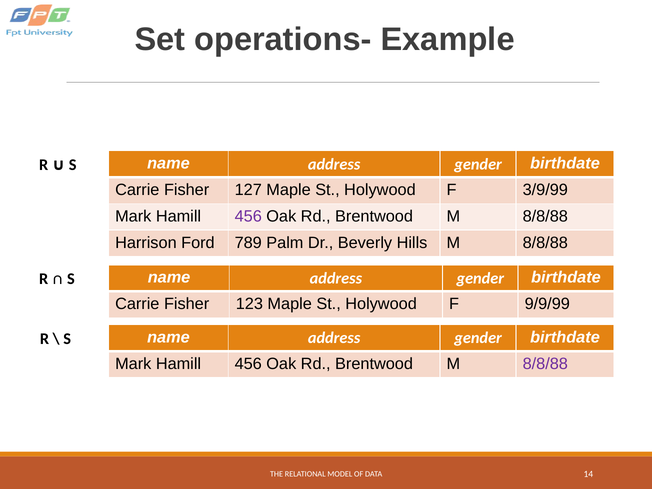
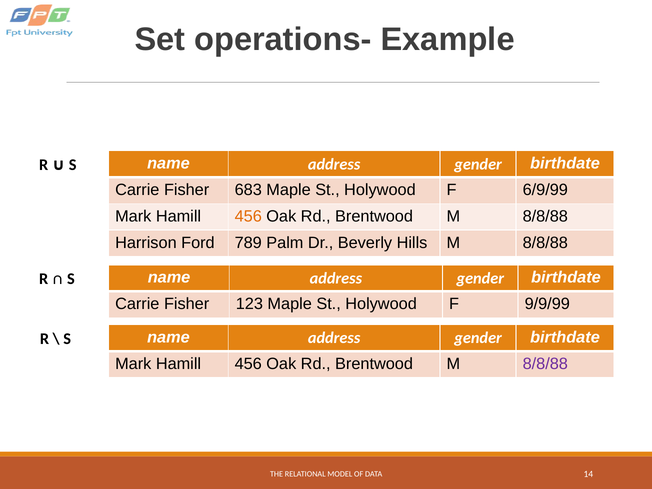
127: 127 -> 683
3/9/99: 3/9/99 -> 6/9/99
456 at (248, 216) colour: purple -> orange
